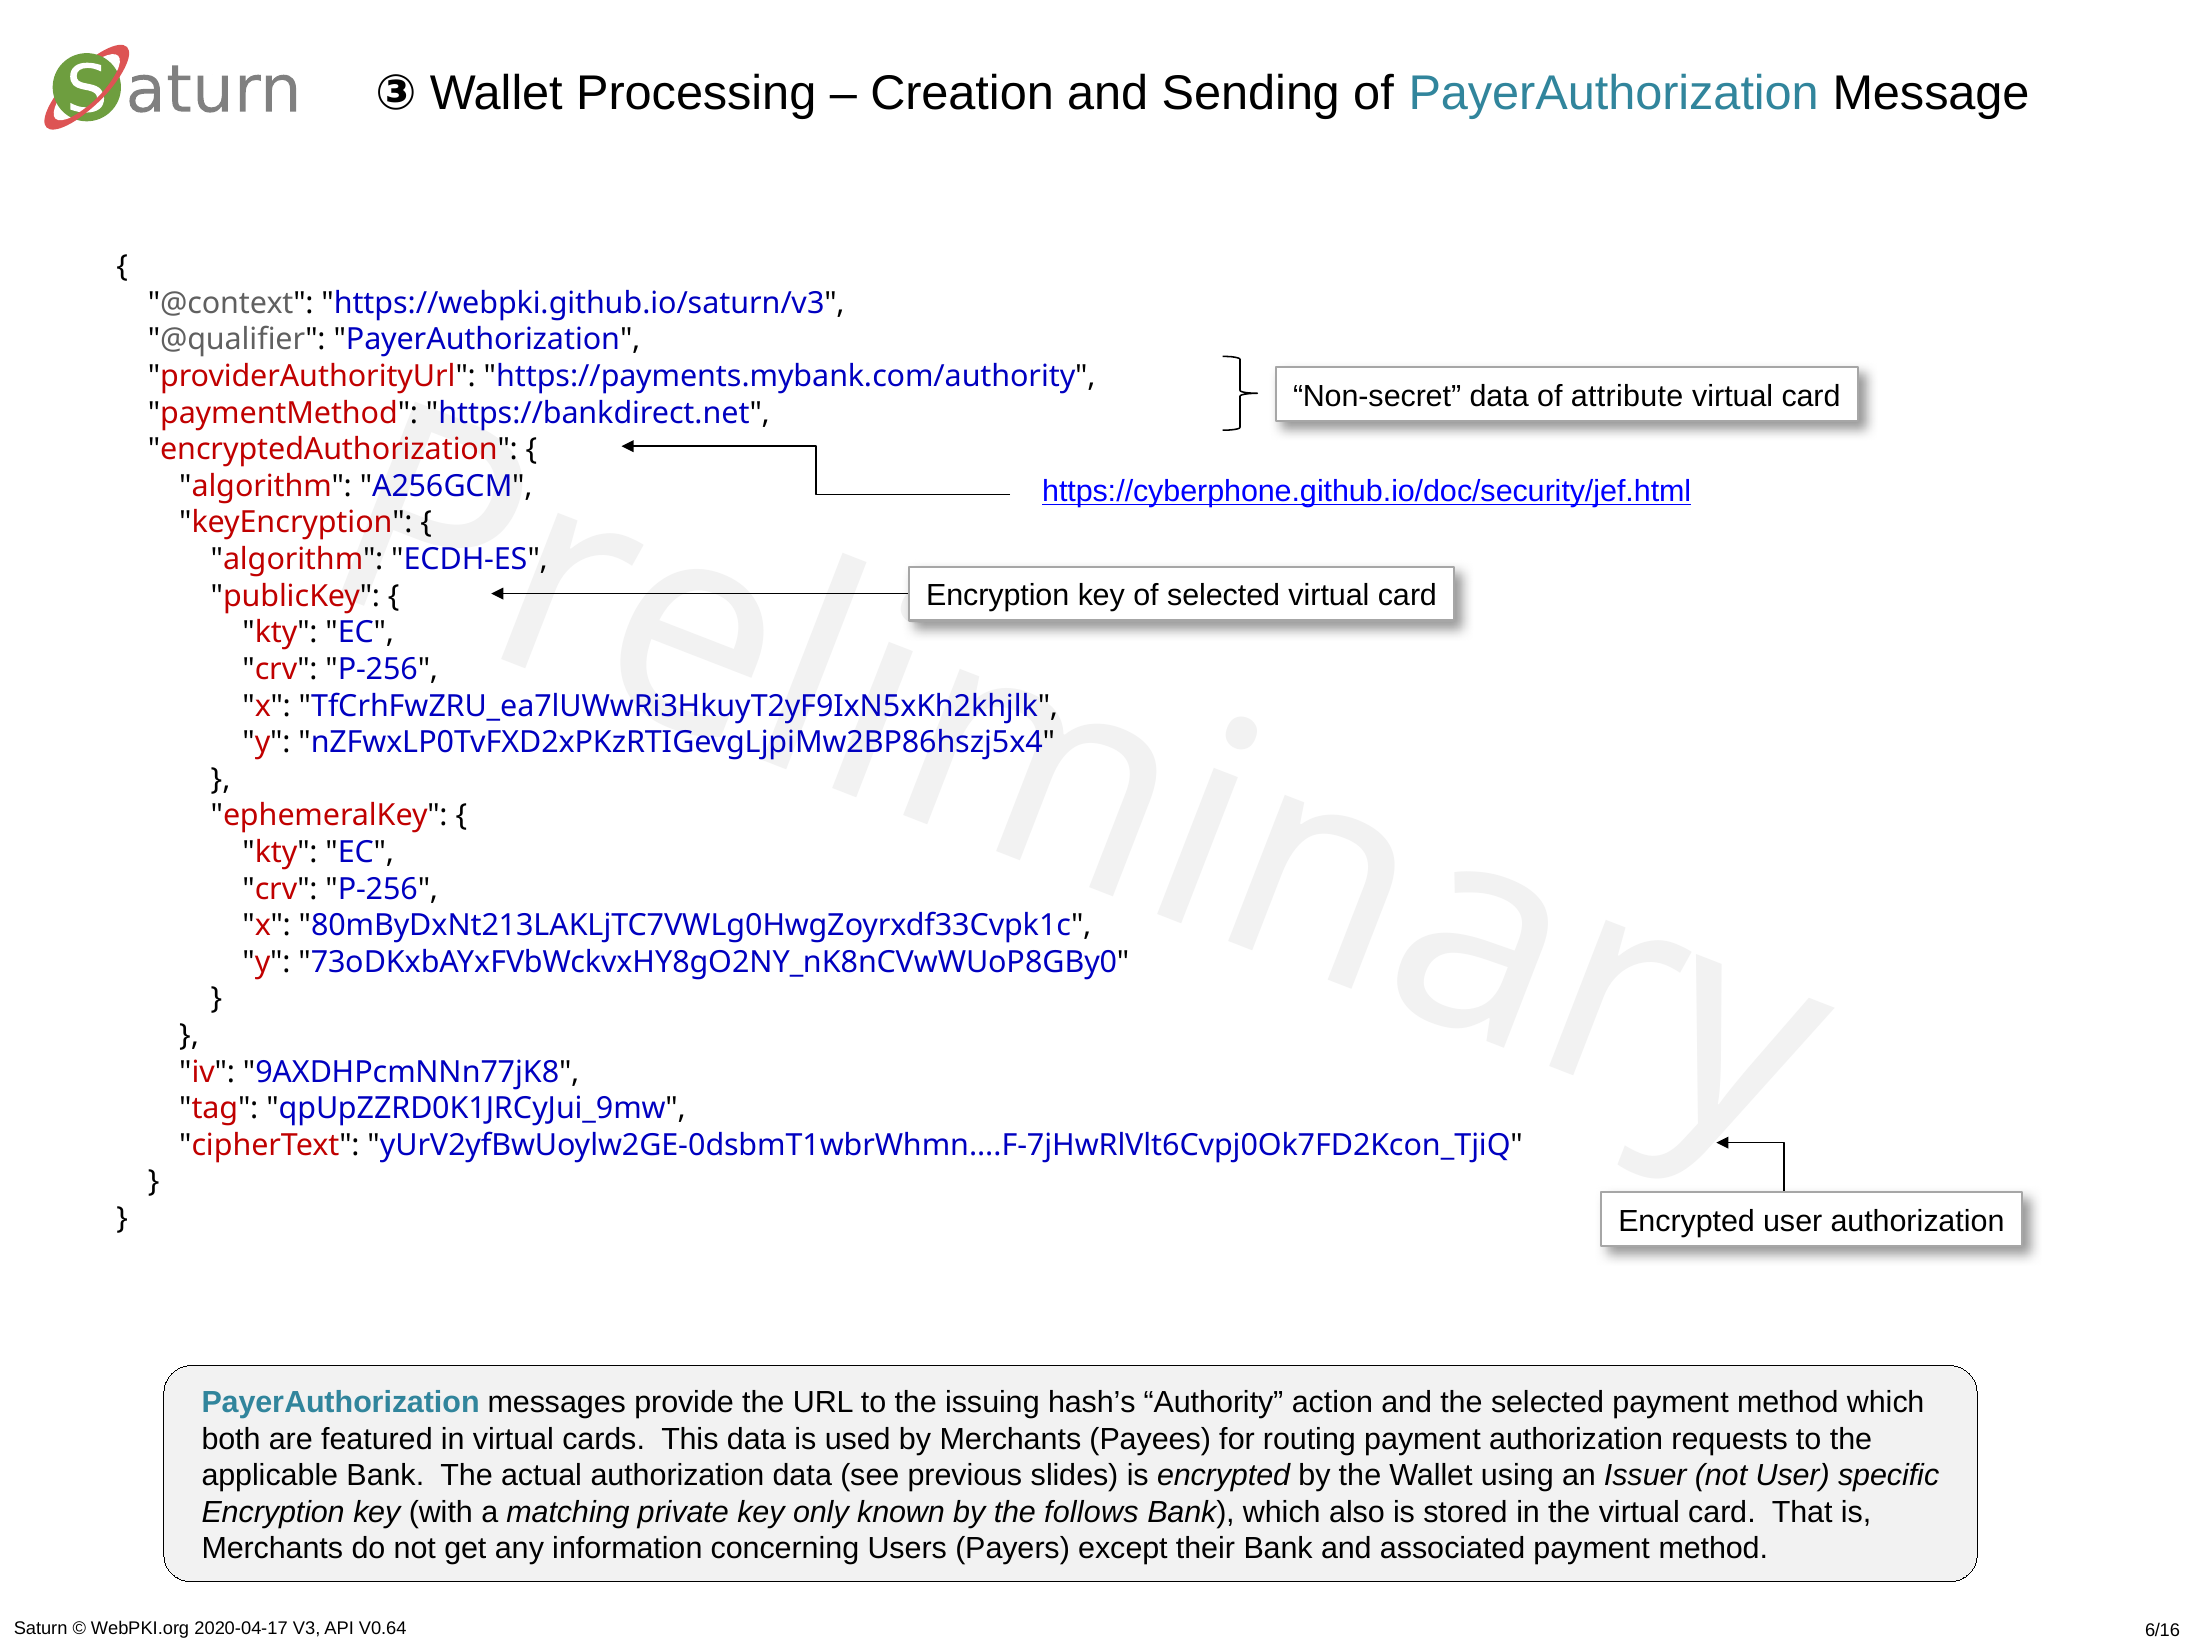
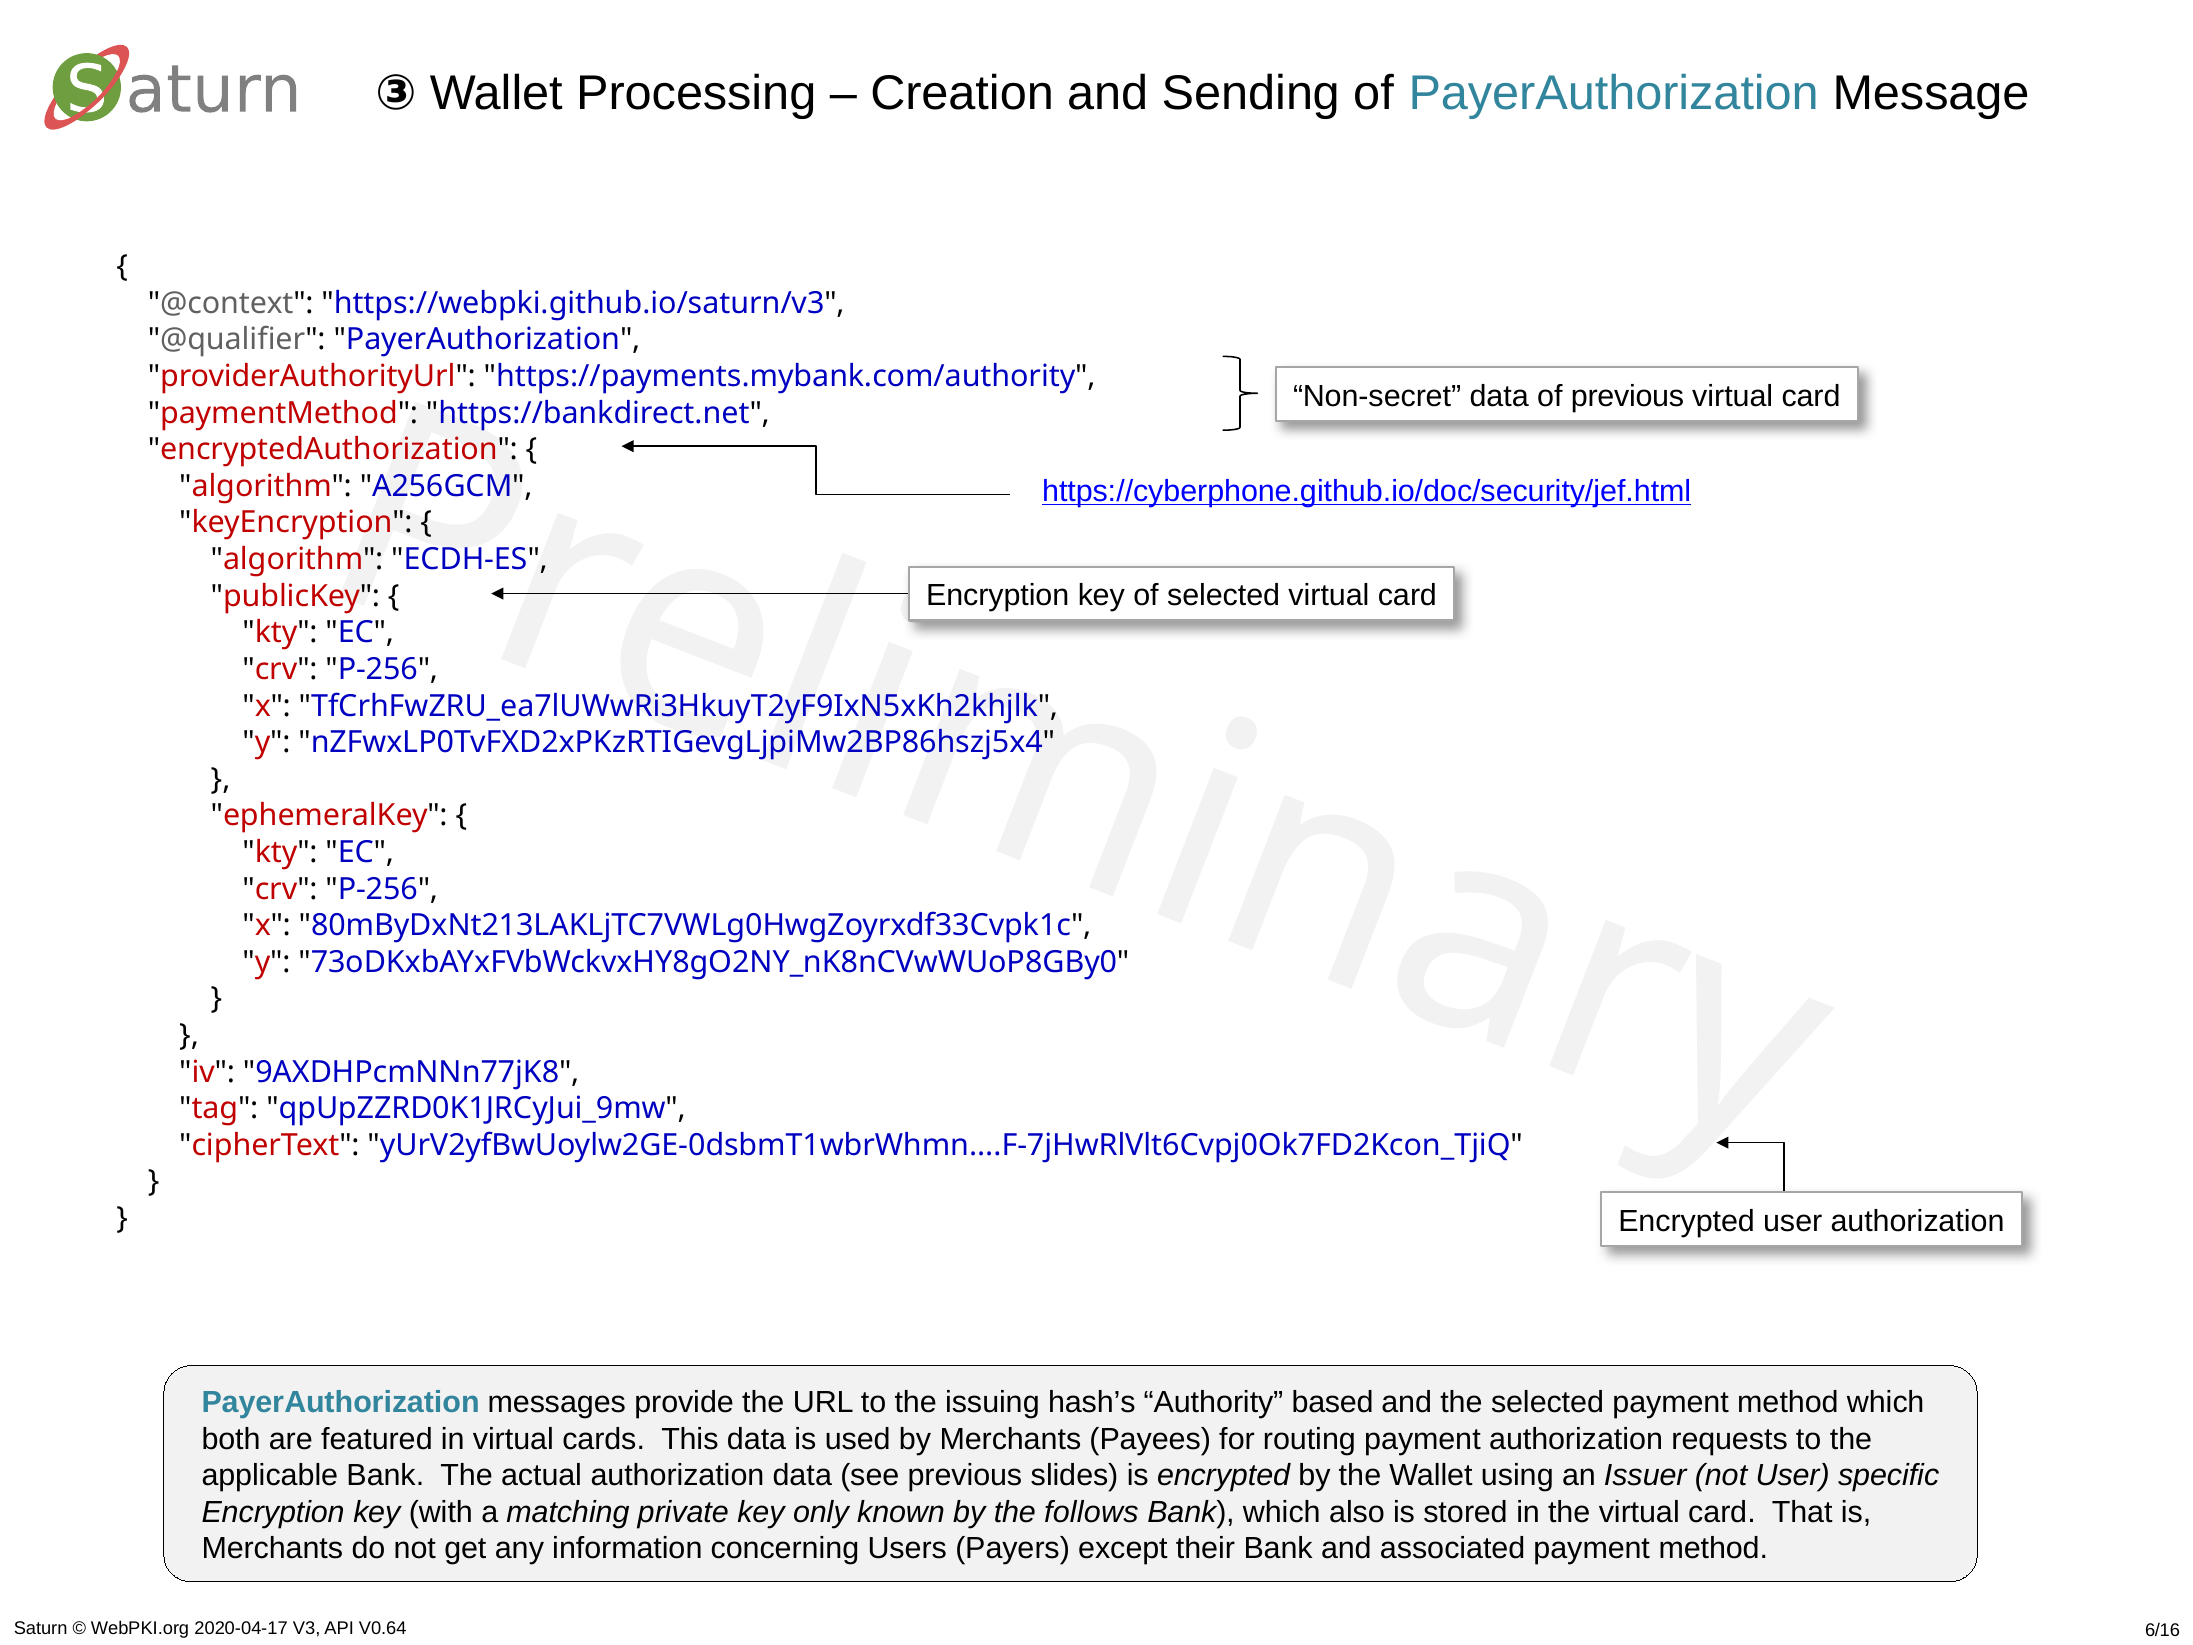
of attribute: attribute -> previous
action: action -> based
